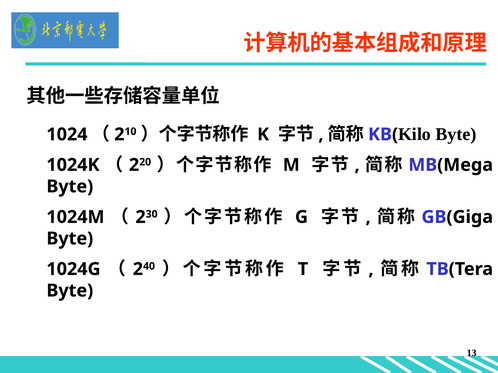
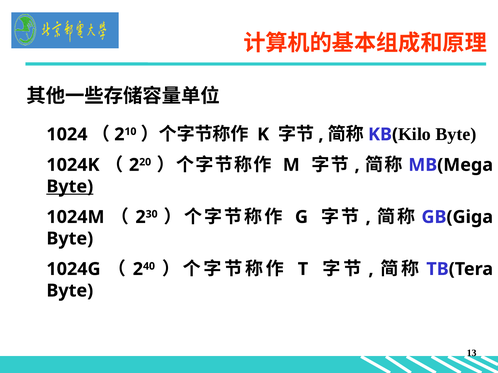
Byte at (70, 187) underline: none -> present
